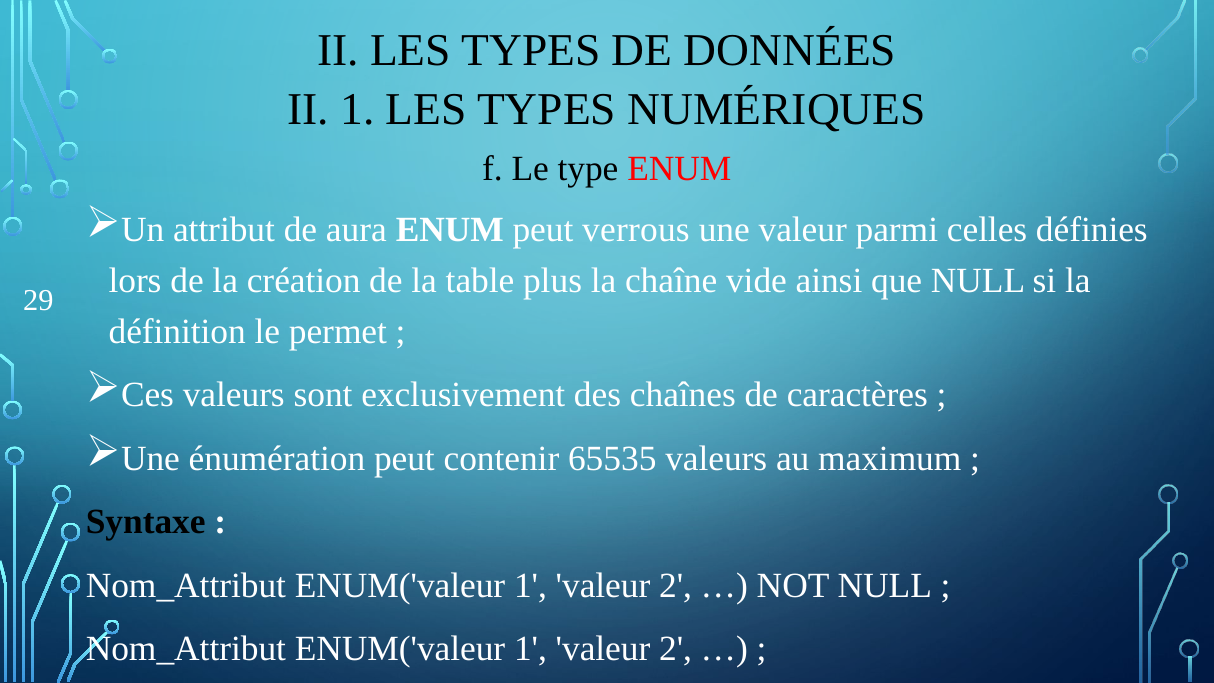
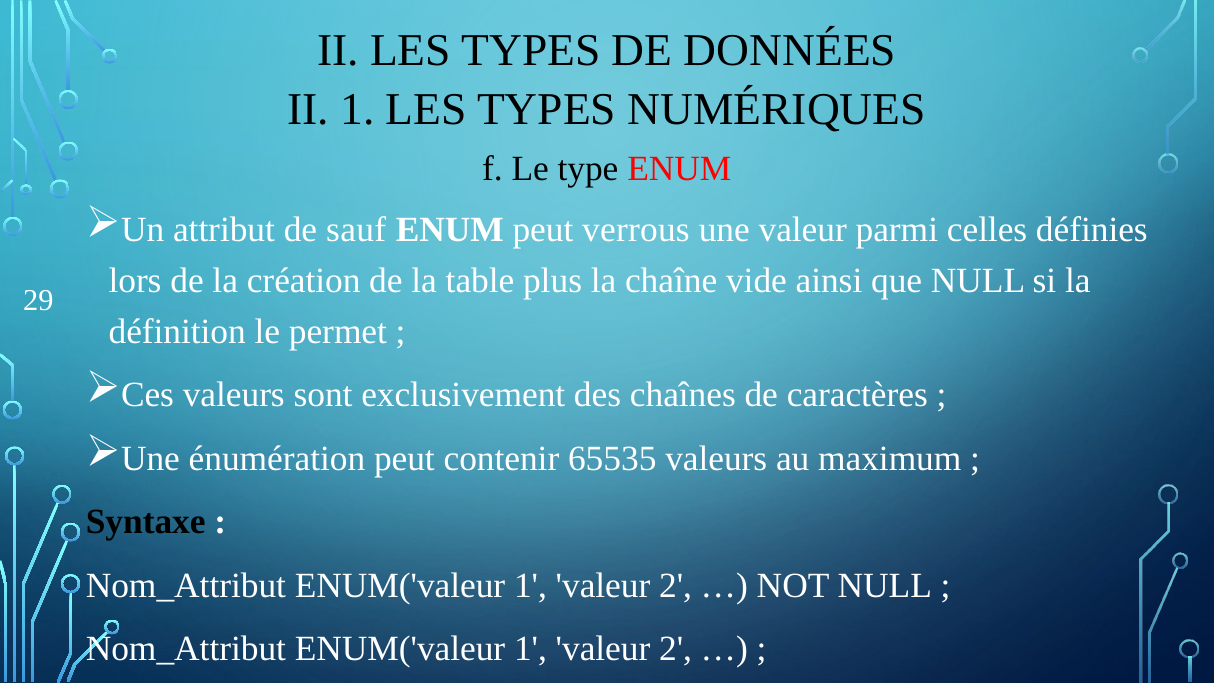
aura: aura -> sauf
